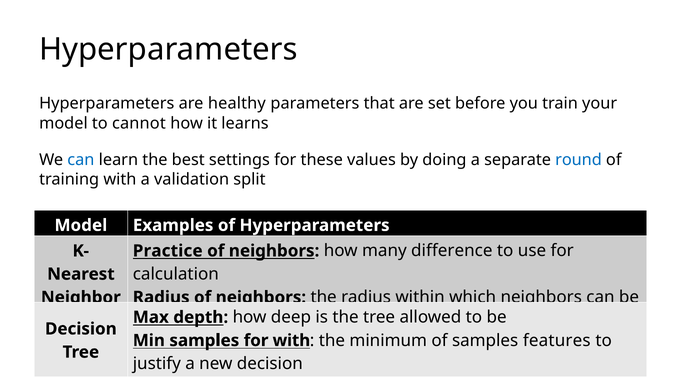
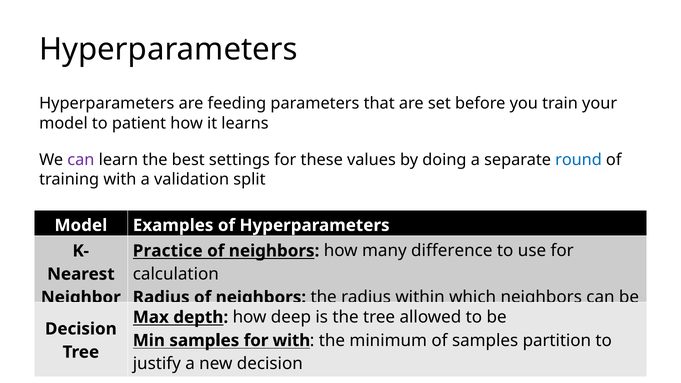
healthy: healthy -> feeding
cannot: cannot -> patient
can at (81, 160) colour: blue -> purple
features: features -> partition
